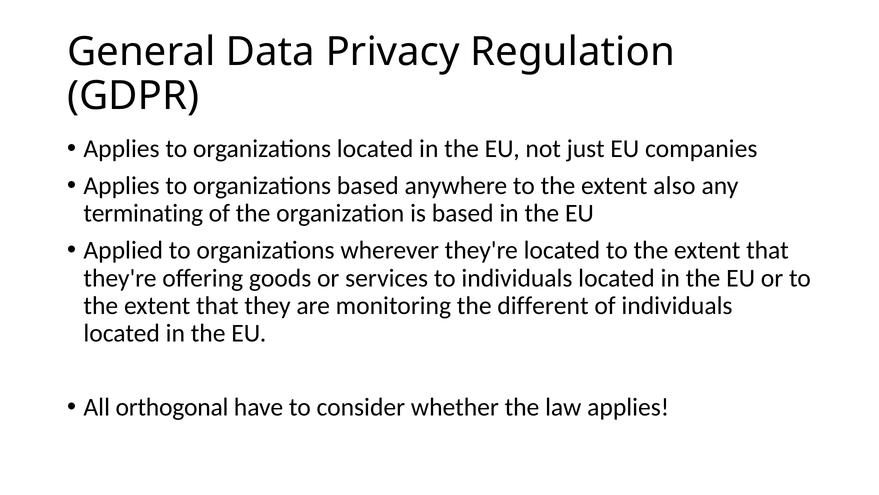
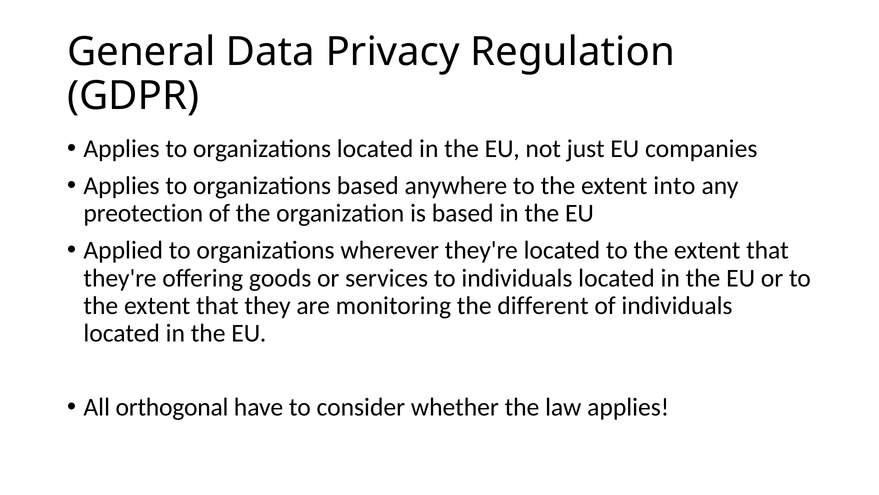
also: also -> into
terminating: terminating -> preotection
